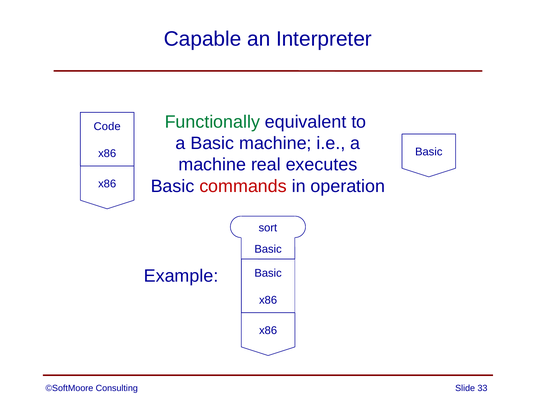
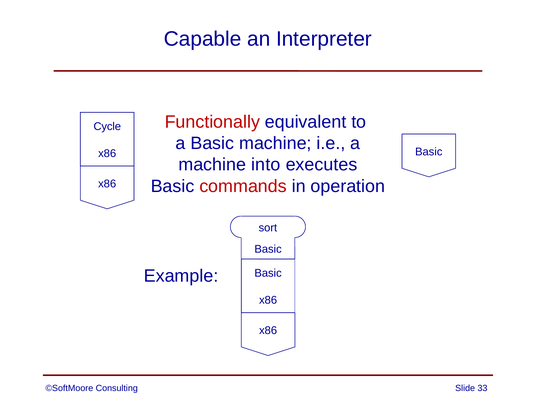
Functionally colour: green -> red
Code: Code -> Cycle
real: real -> into
